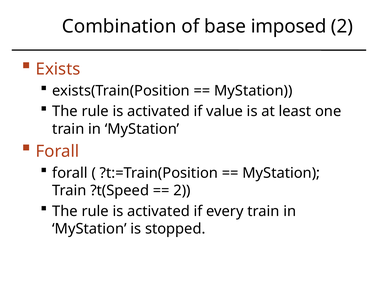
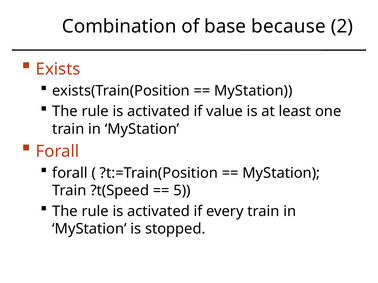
imposed: imposed -> because
2 at (182, 191): 2 -> 5
